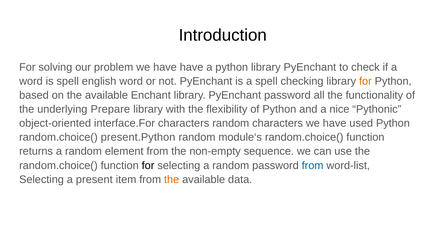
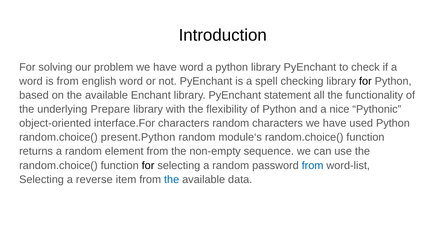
have have: have -> word
is spell: spell -> from
for at (365, 81) colour: orange -> black
PyEnchant password: password -> statement
present: present -> reverse
the at (172, 179) colour: orange -> blue
